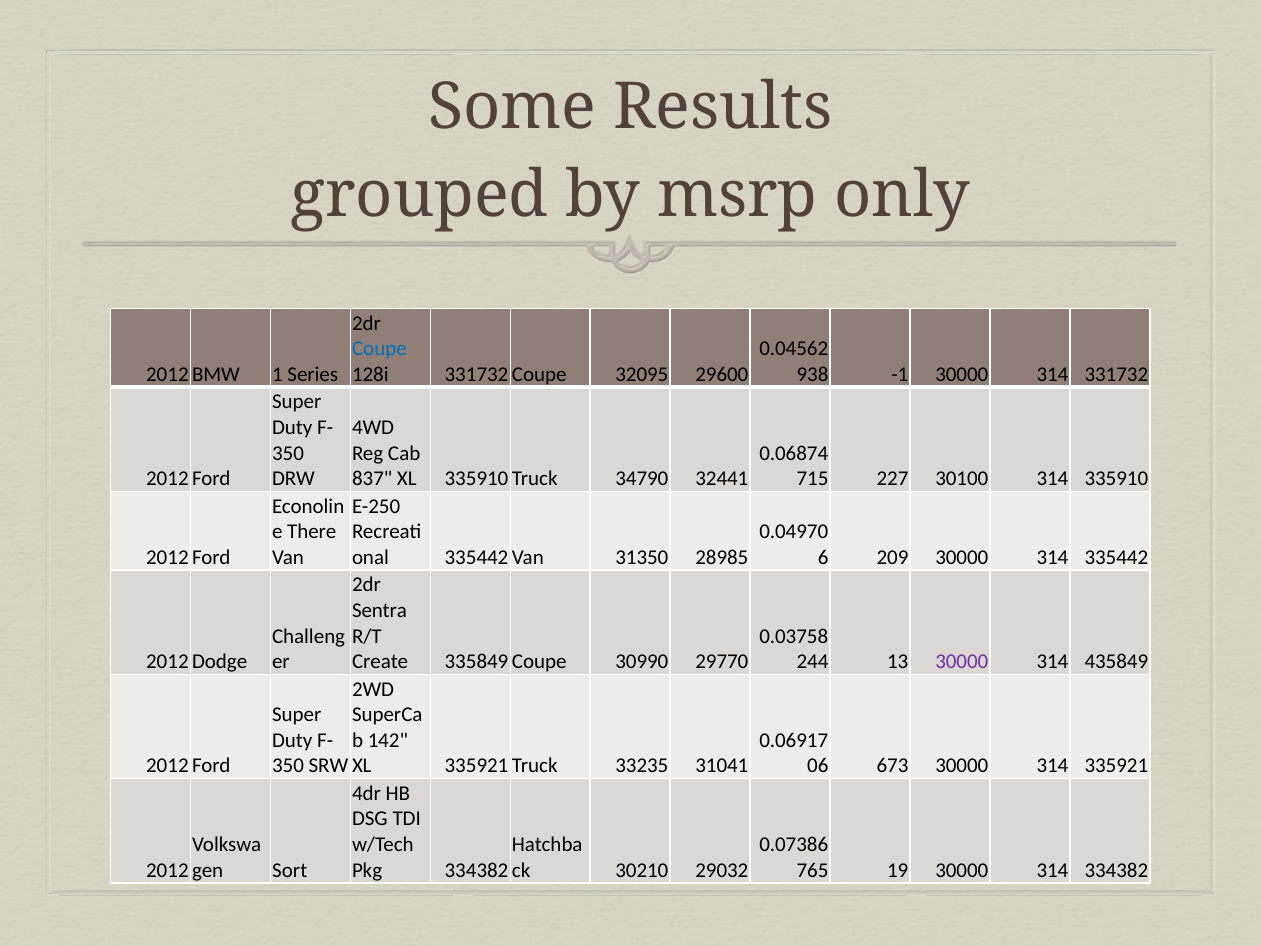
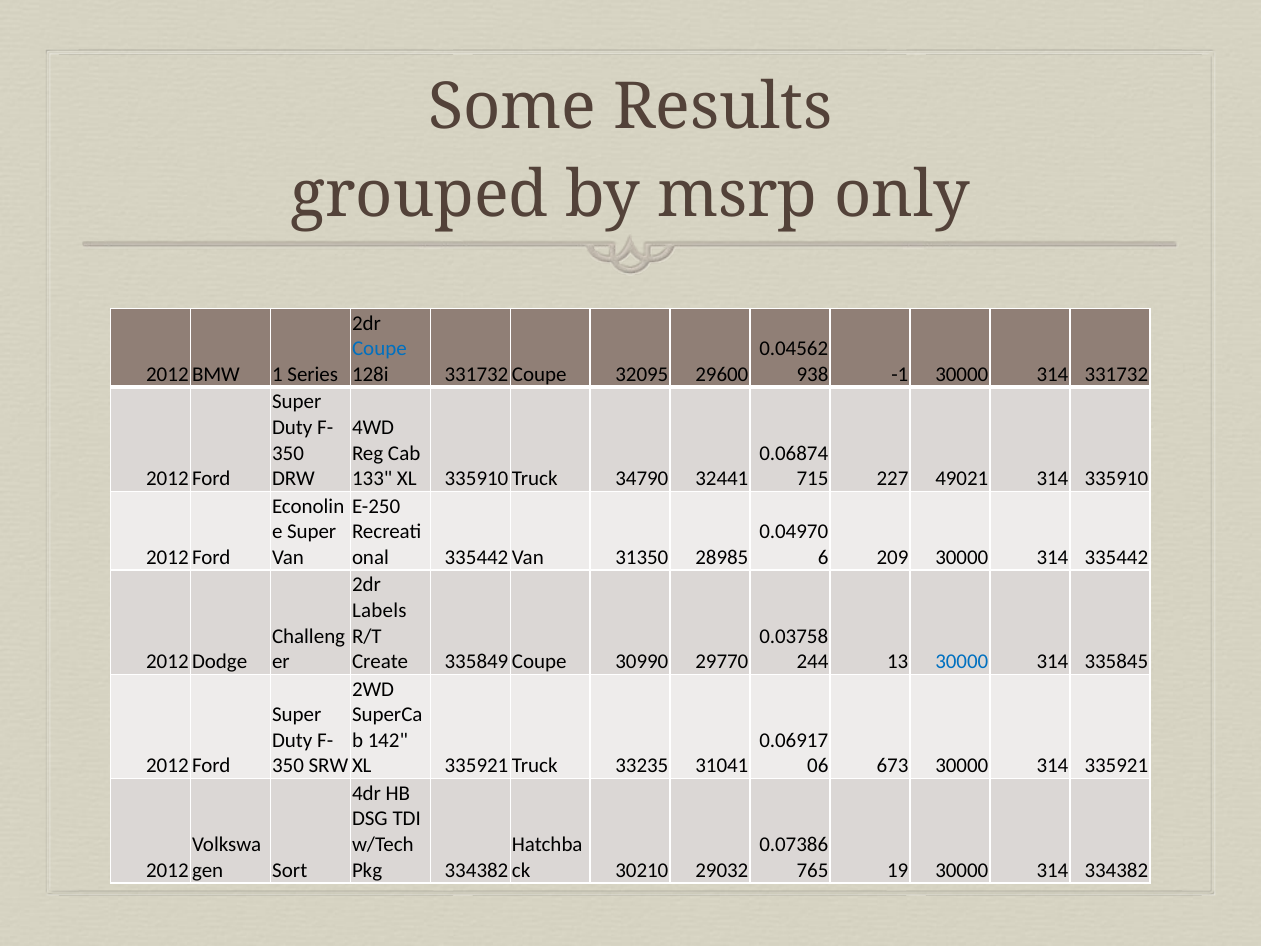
837: 837 -> 133
30100: 30100 -> 49021
There at (312, 532): There -> Super
Sentra: Sentra -> Labels
30000 at (962, 662) colour: purple -> blue
435849: 435849 -> 335845
